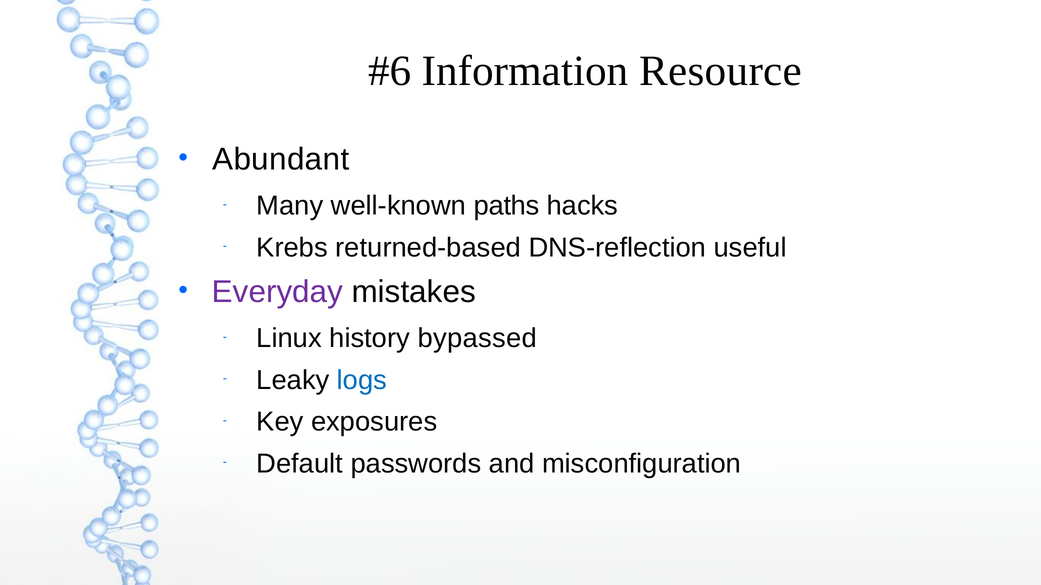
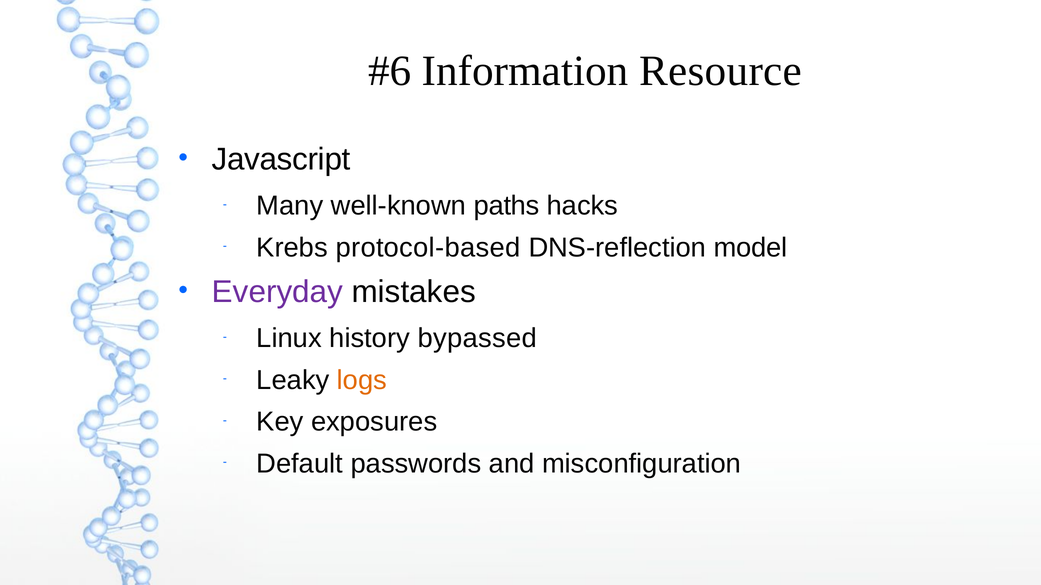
Abundant: Abundant -> Javascript
returned-based: returned-based -> protocol-based
useful: useful -> model
logs colour: blue -> orange
